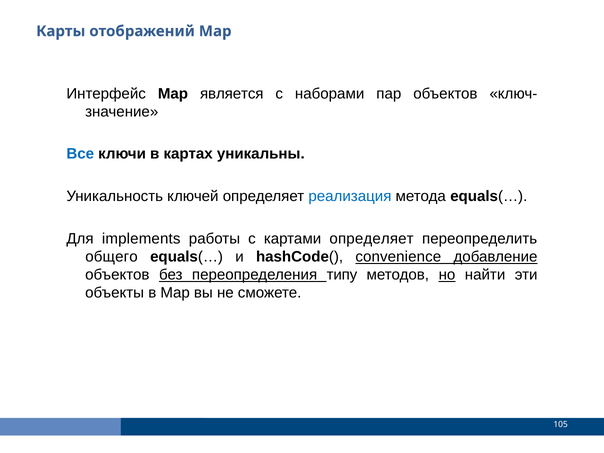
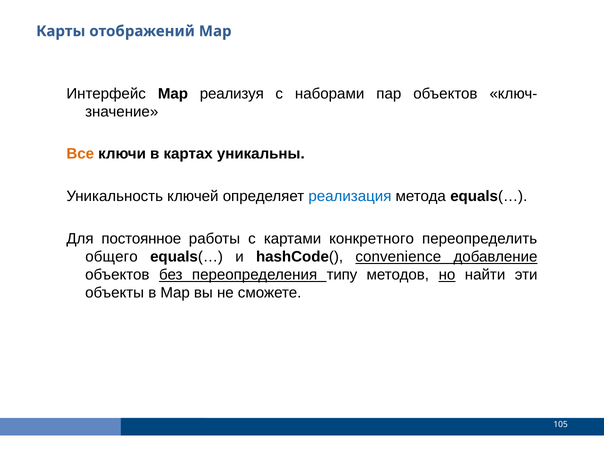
является: является -> реализуя
Все colour: blue -> orange
implements: implements -> постоянное
картами определяет: определяет -> конкретного
